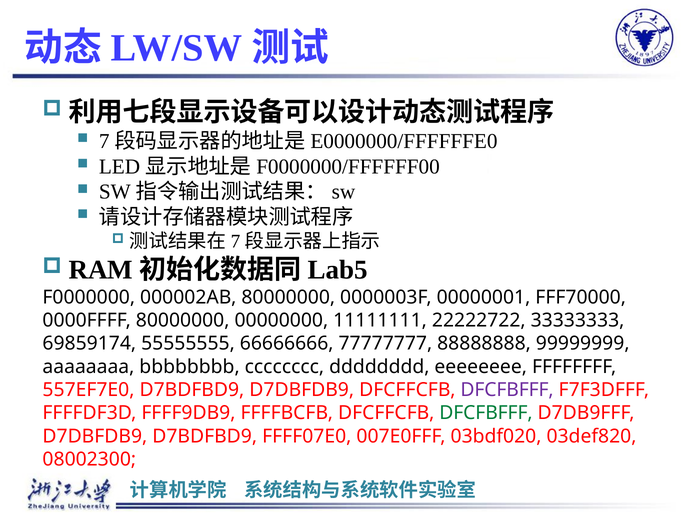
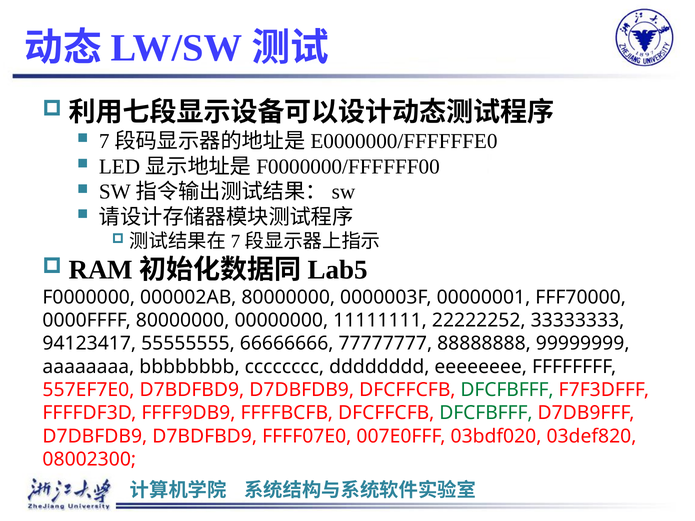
22222722: 22222722 -> 22222252
69859174: 69859174 -> 94123417
DFCFBFFF at (507, 390) colour: purple -> green
